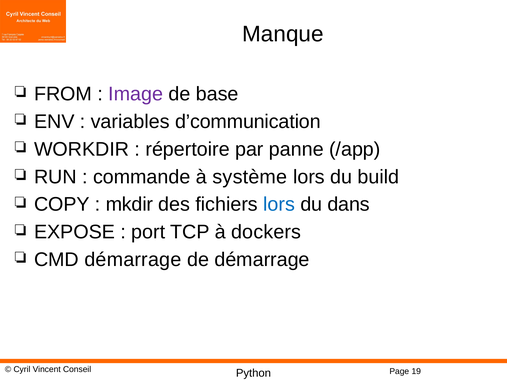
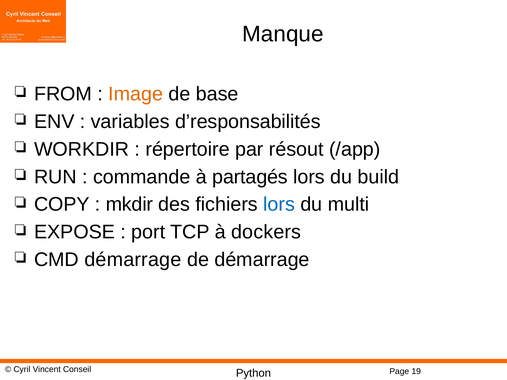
Image colour: purple -> orange
d’communication: d’communication -> d’responsabilités
panne: panne -> résout
système: système -> partagés
dans: dans -> multi
